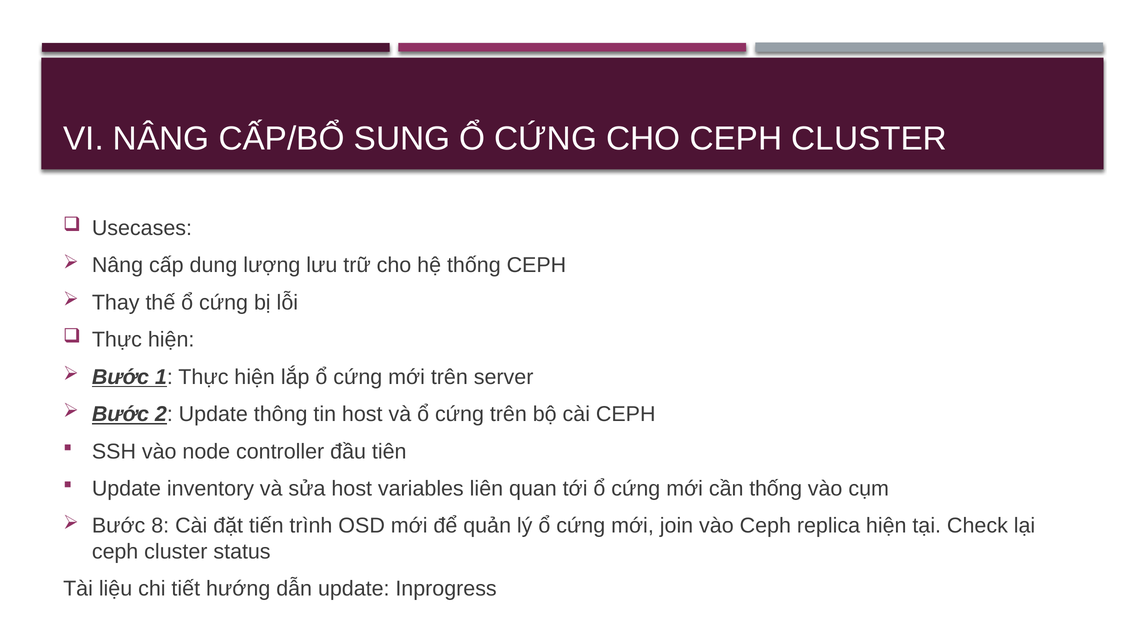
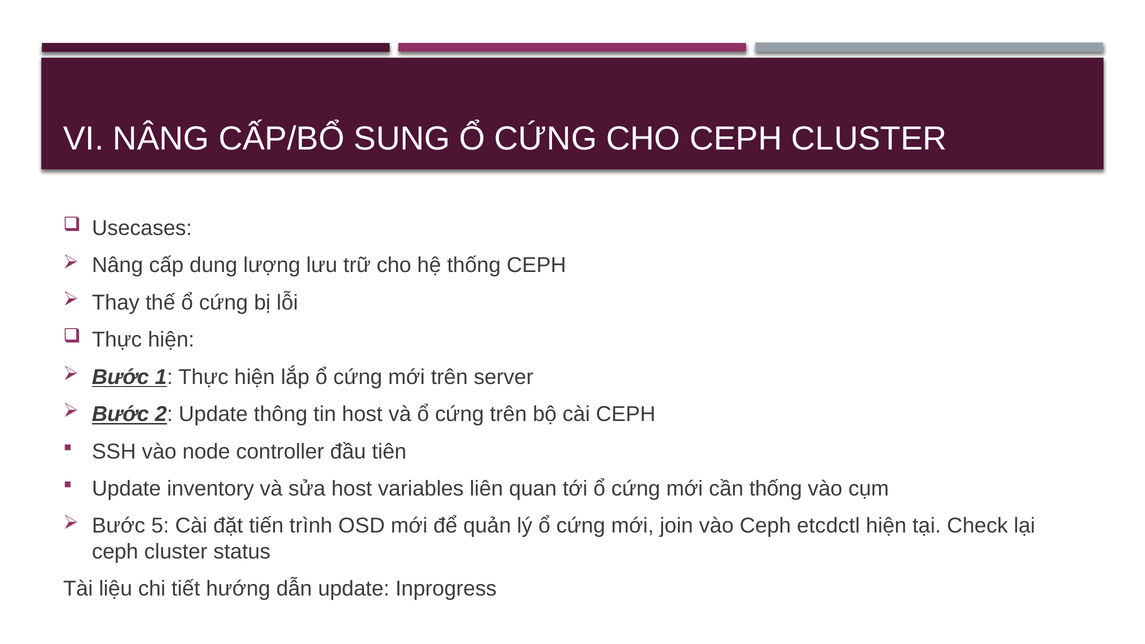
8: 8 -> 5
replica: replica -> etcdctl
